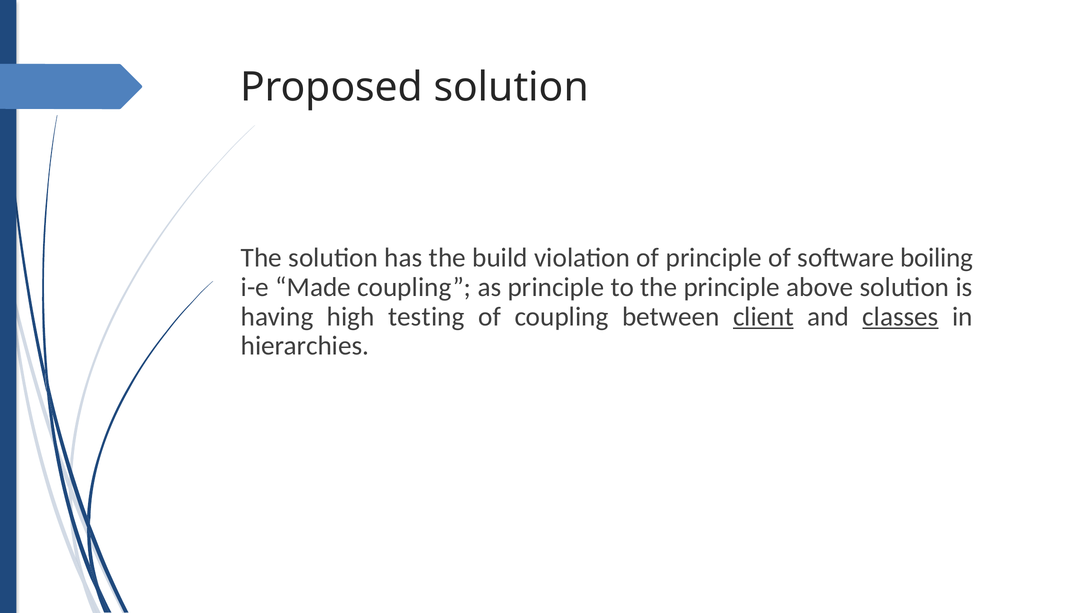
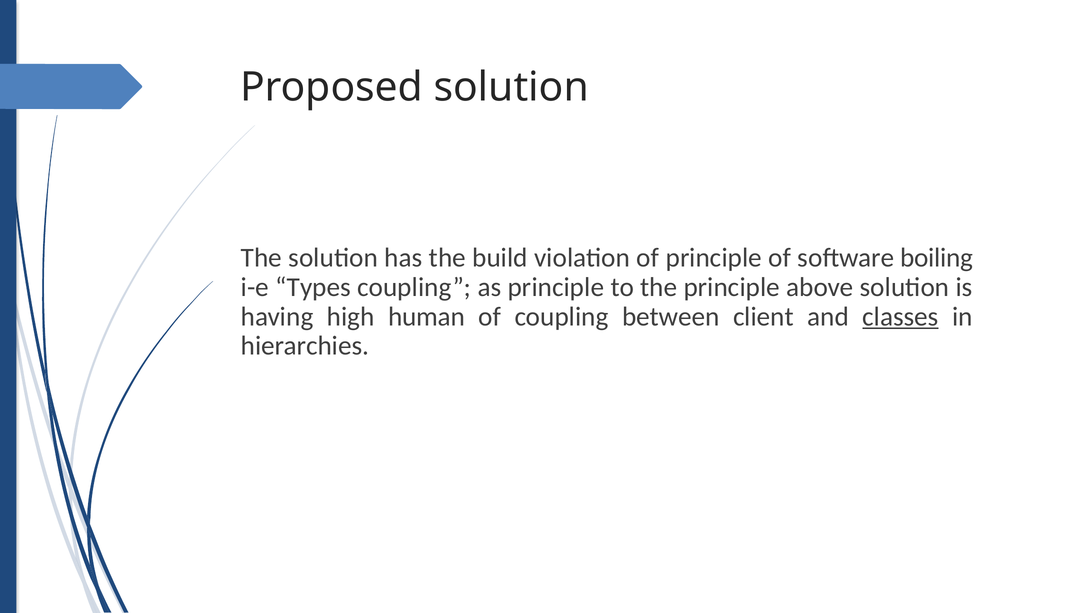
Made: Made -> Types
testing: testing -> human
client underline: present -> none
